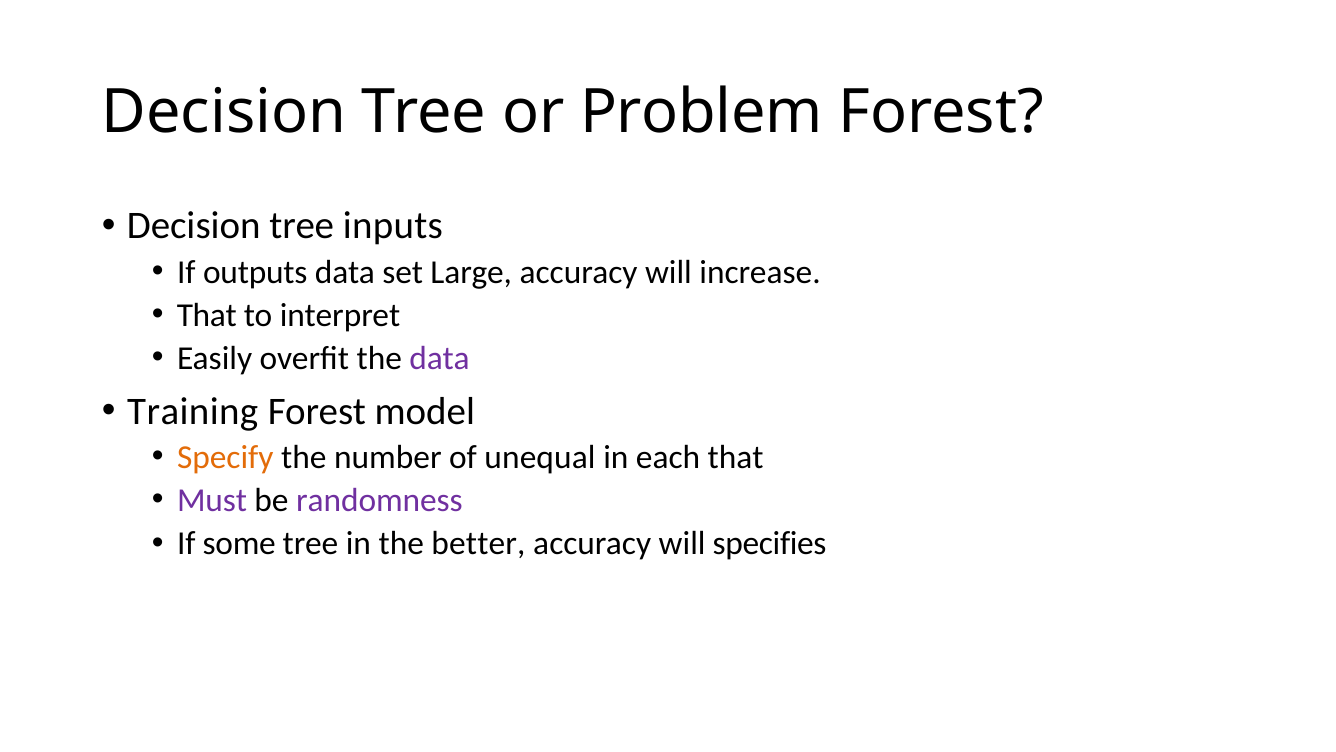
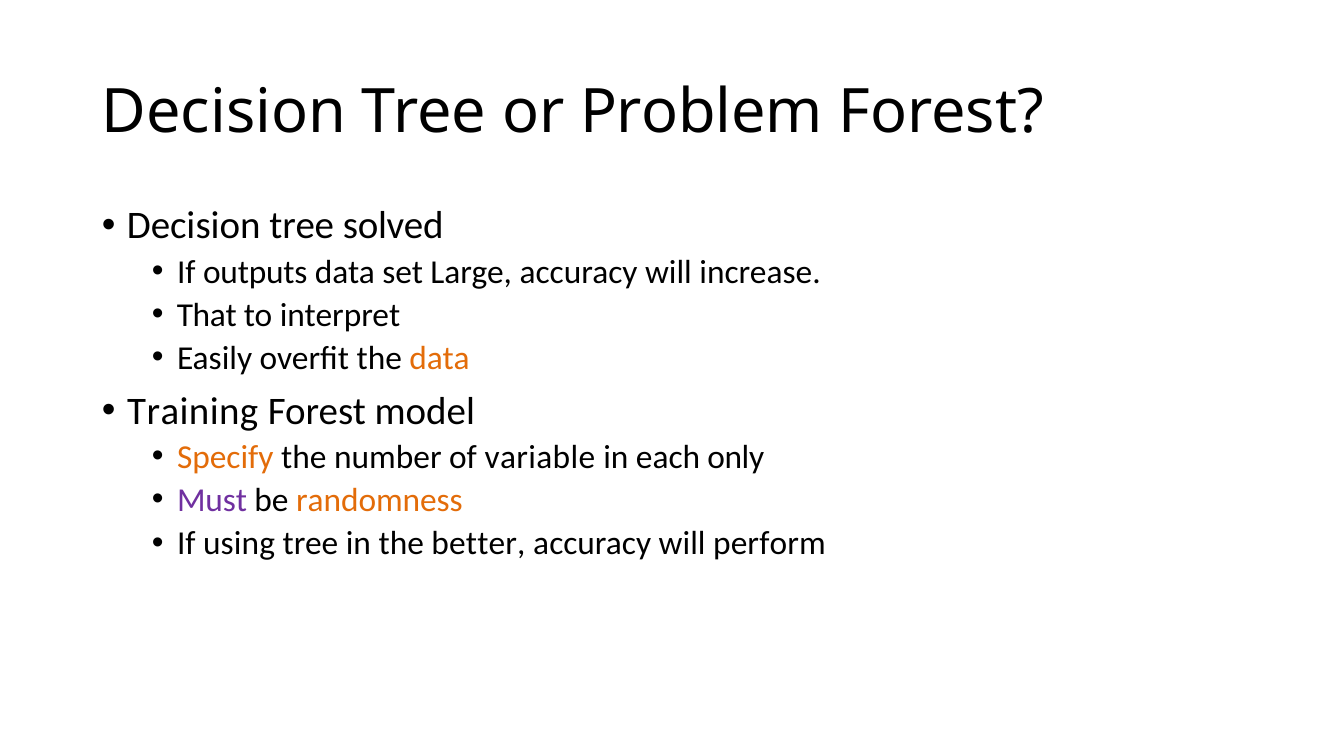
inputs: inputs -> solved
data at (439, 358) colour: purple -> orange
unequal: unequal -> variable
each that: that -> only
randomness colour: purple -> orange
some: some -> using
specifies: specifies -> perform
